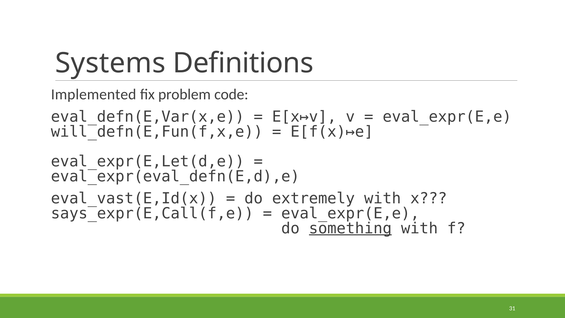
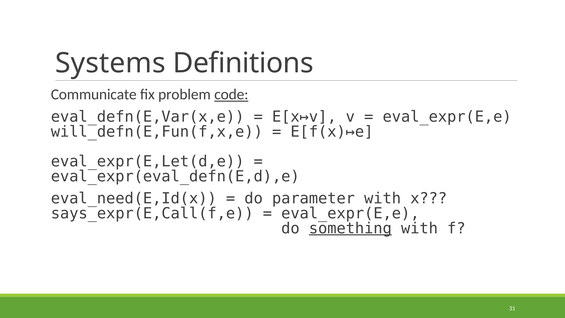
Implemented: Implemented -> Communicate
code underline: none -> present
eval_vast(E,Id(x: eval_vast(E,Id(x -> eval_need(E,Id(x
extremely: extremely -> parameter
